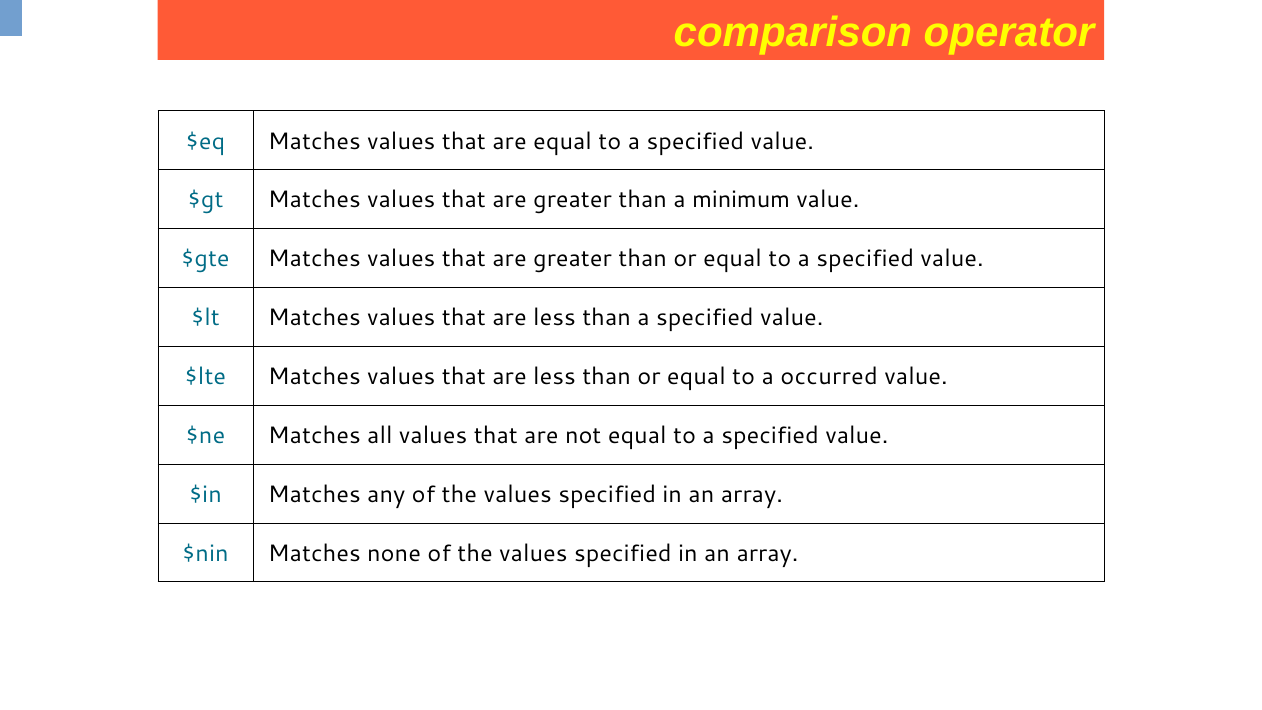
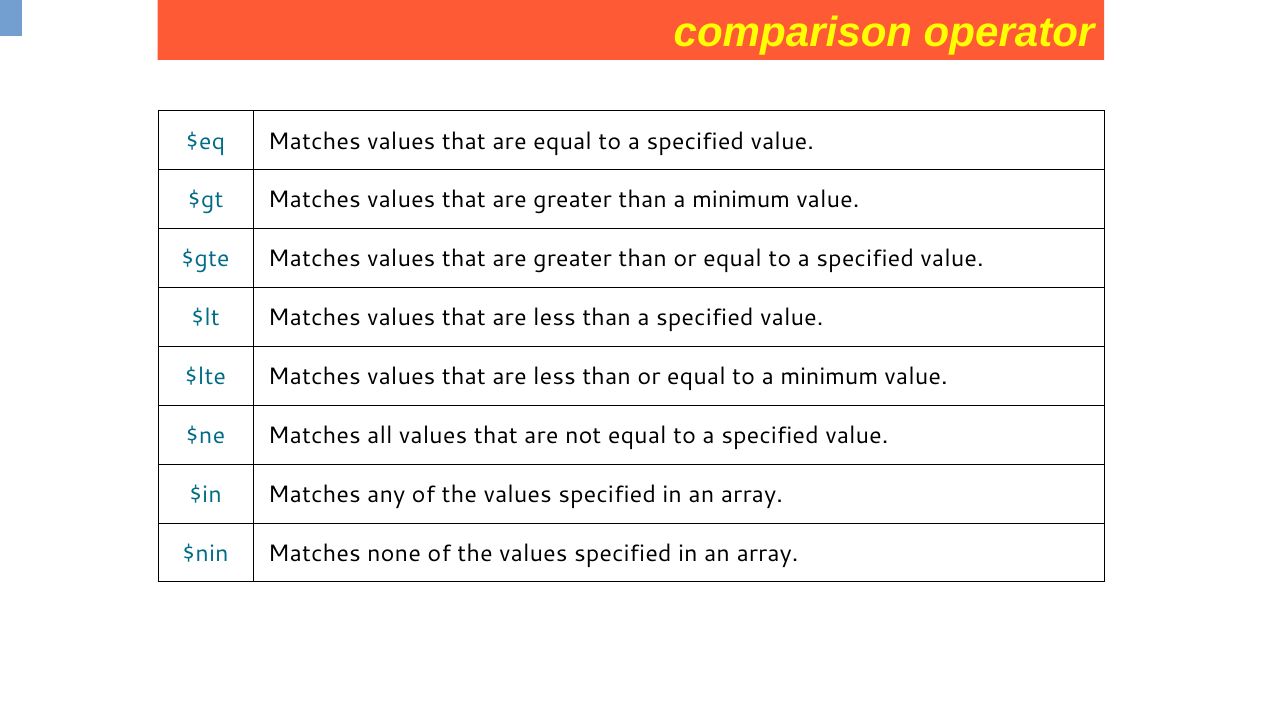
to a occurred: occurred -> minimum
